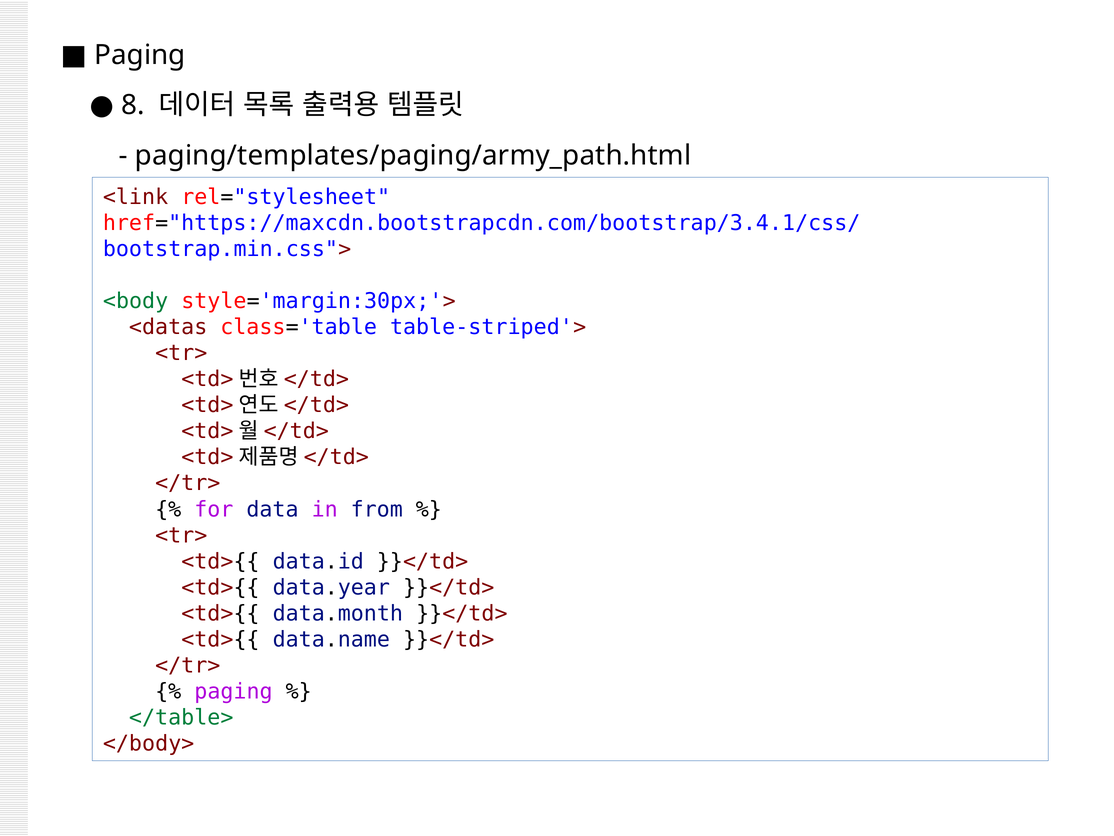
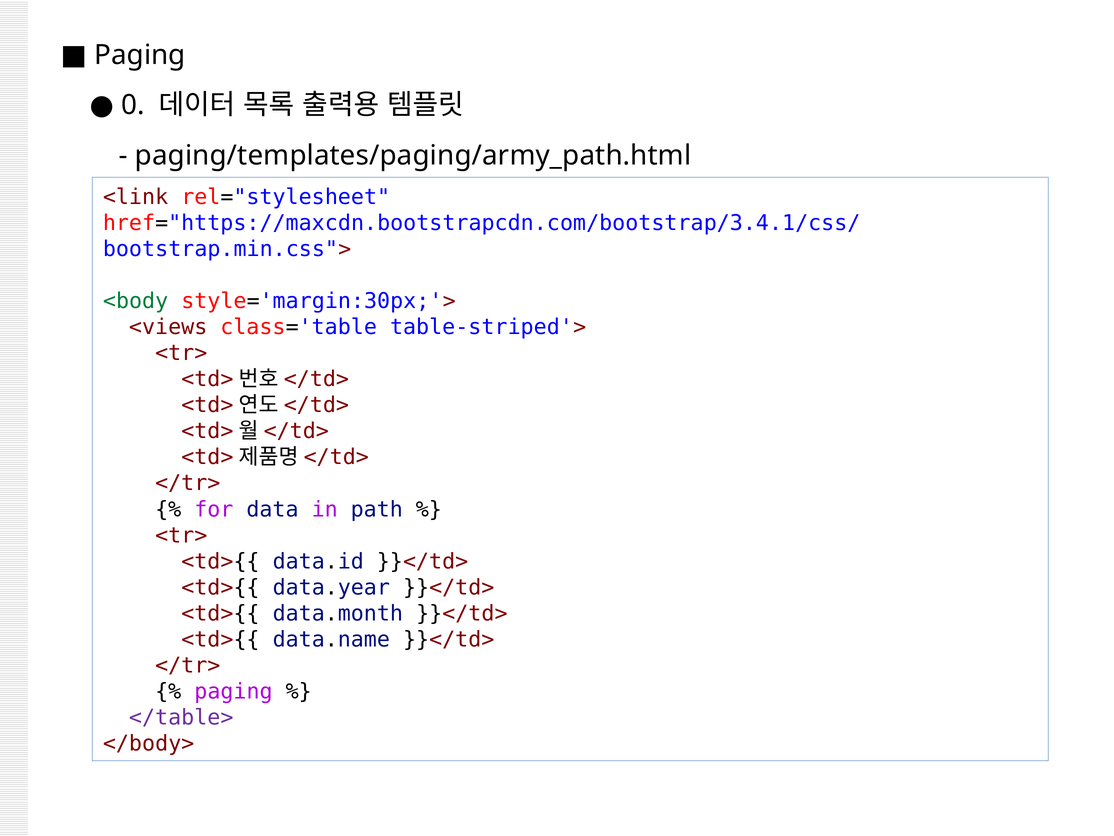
8: 8 -> 0
<datas: <datas -> <views
from: from -> path
</table> colour: green -> purple
